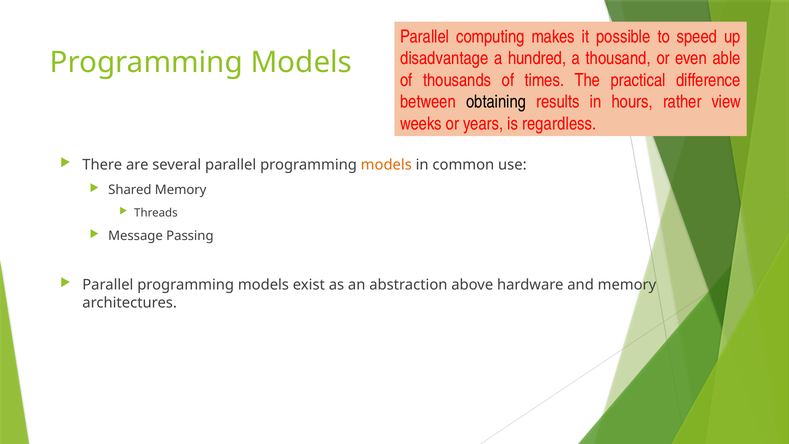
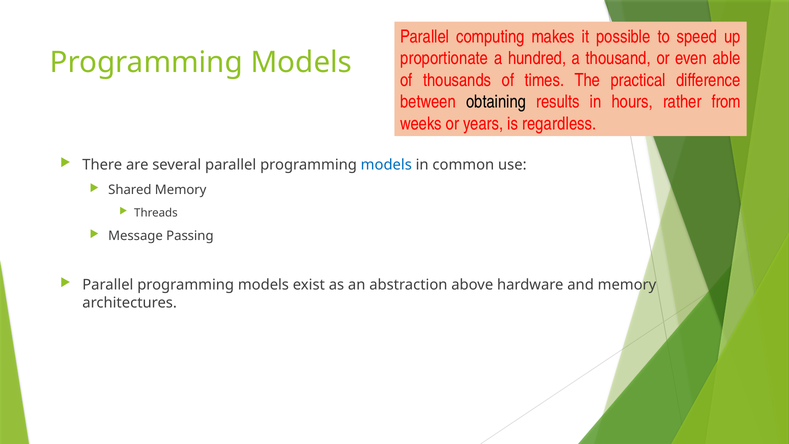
disadvantage: disadvantage -> proportionate
view: view -> from
models at (386, 165) colour: orange -> blue
